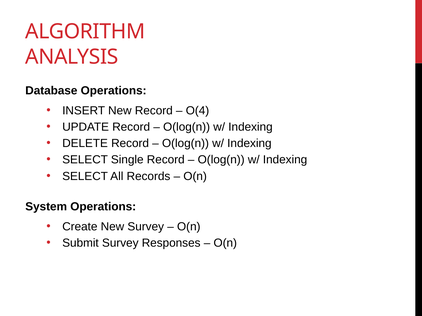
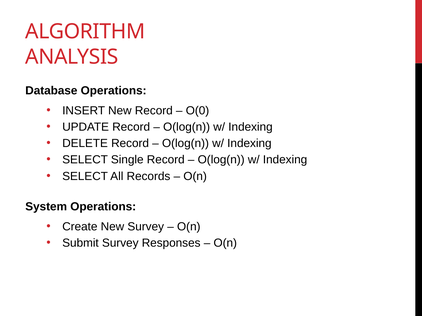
O(4: O(4 -> O(0
